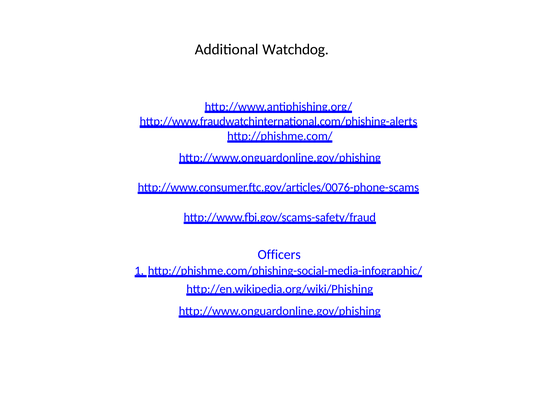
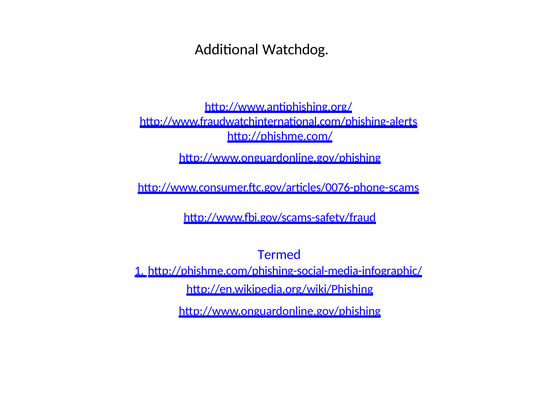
Officers: Officers -> Termed
